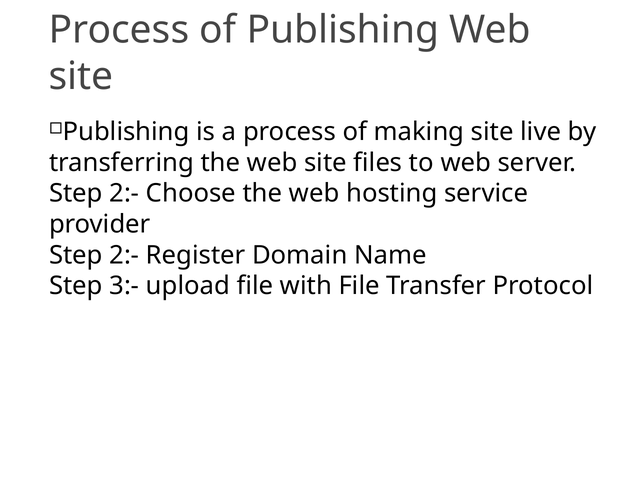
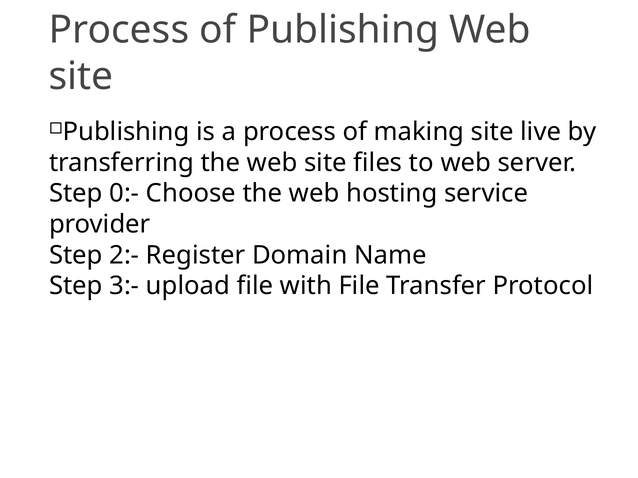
2:- at (124, 194): 2:- -> 0:-
